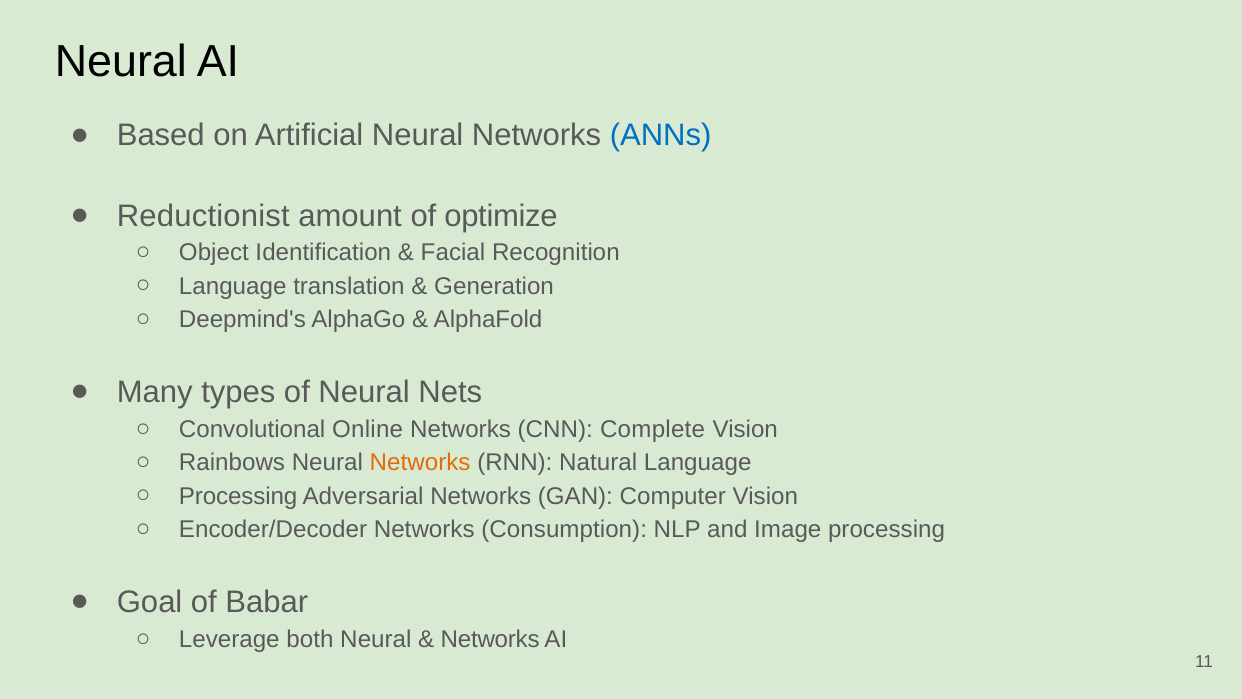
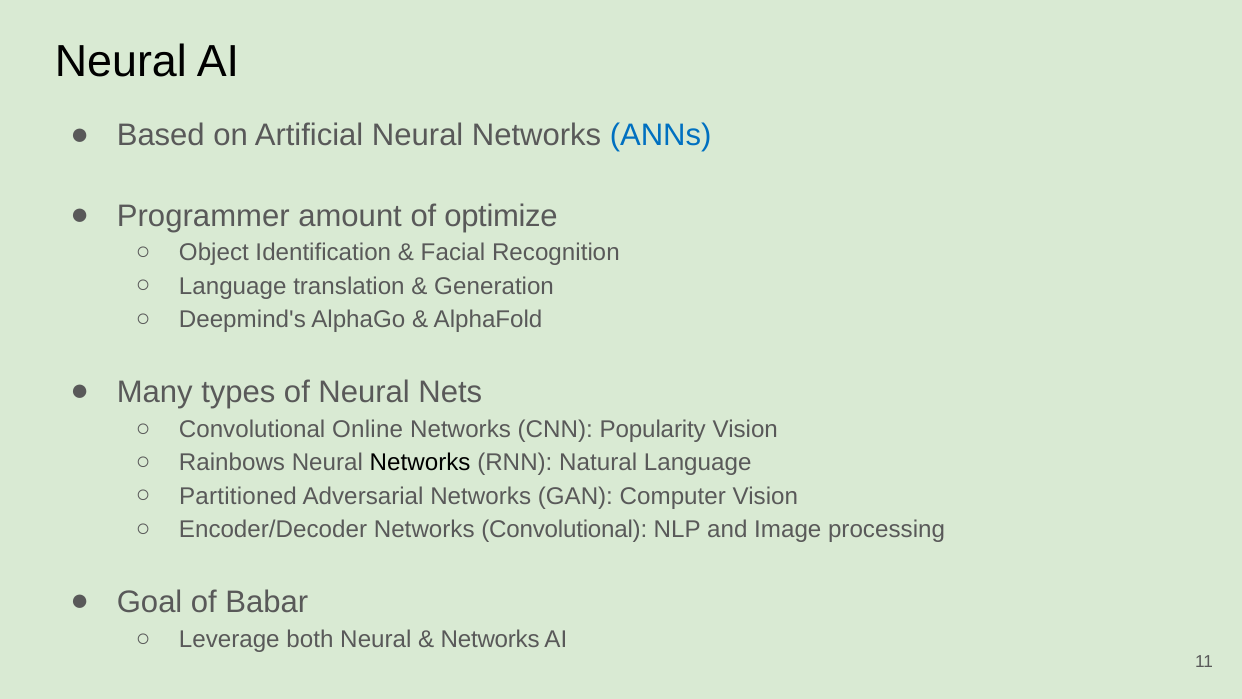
Reductionist: Reductionist -> Programmer
Complete: Complete -> Popularity
Networks at (420, 463) colour: orange -> black
Processing at (238, 496): Processing -> Partitioned
Networks Consumption: Consumption -> Convolutional
